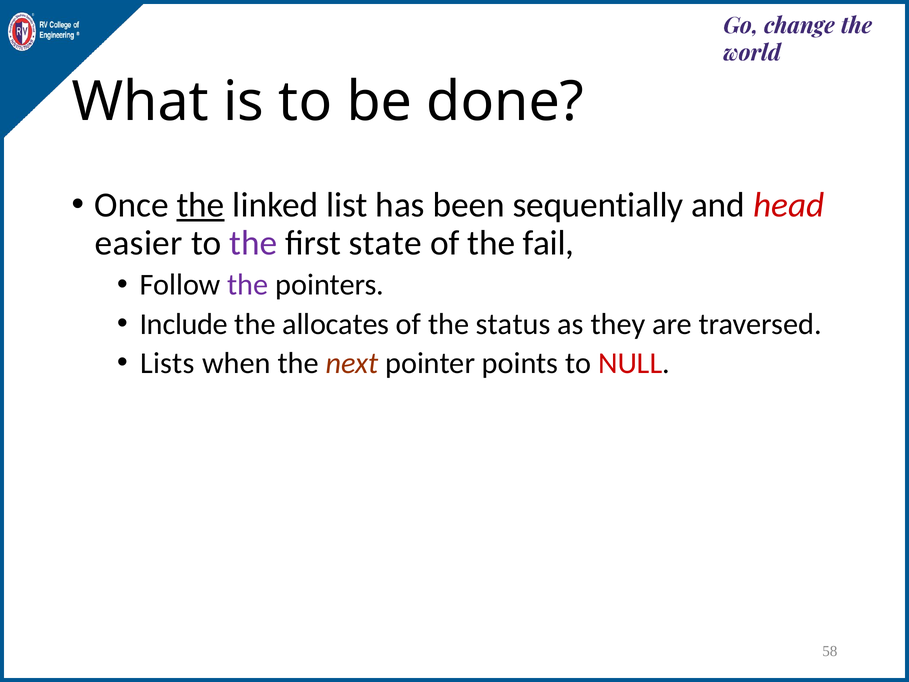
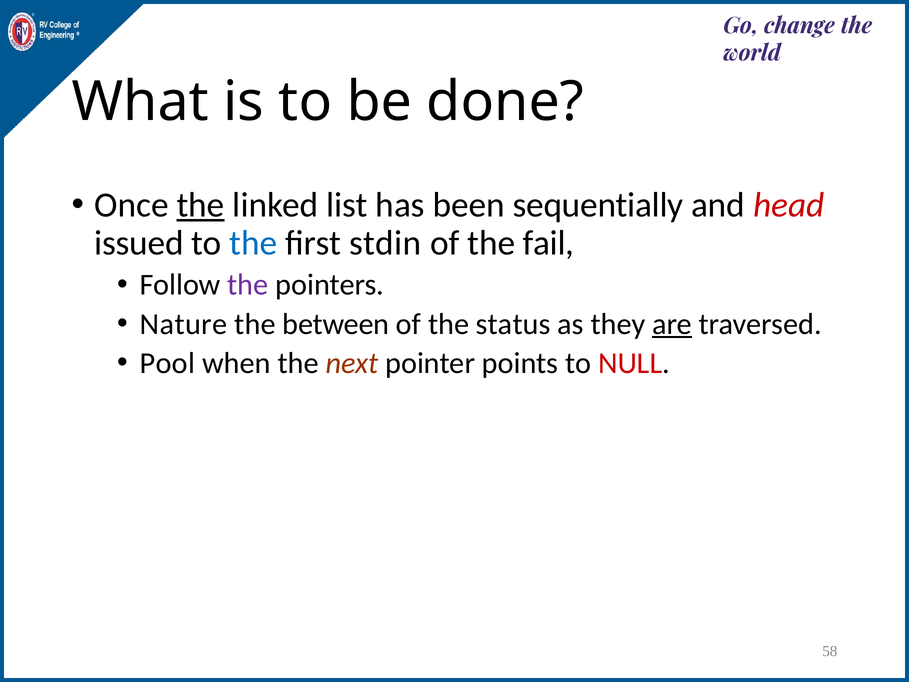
easier: easier -> issued
the at (253, 243) colour: purple -> blue
state: state -> stdin
Include: Include -> Nature
allocates: allocates -> between
are underline: none -> present
Lists: Lists -> Pool
